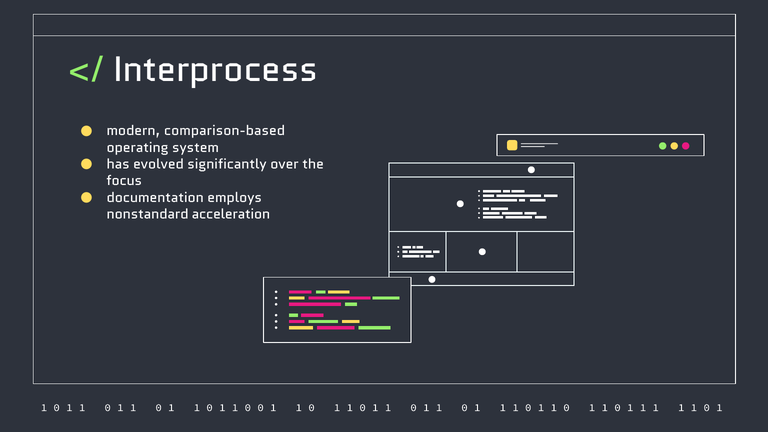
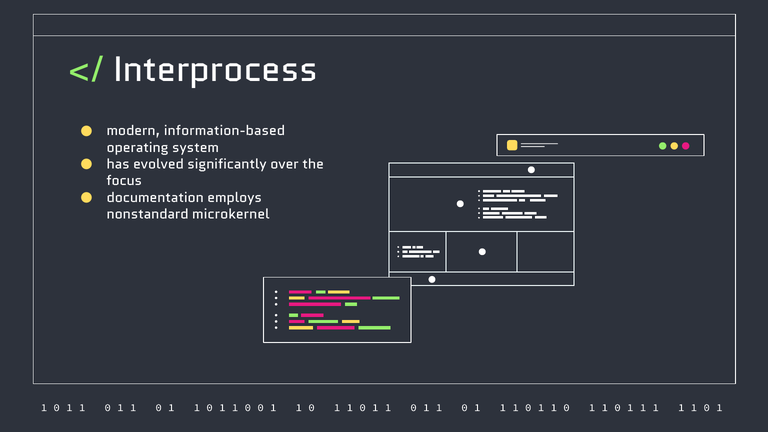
comparison-based: comparison-based -> information-based
acceleration: acceleration -> microkernel
